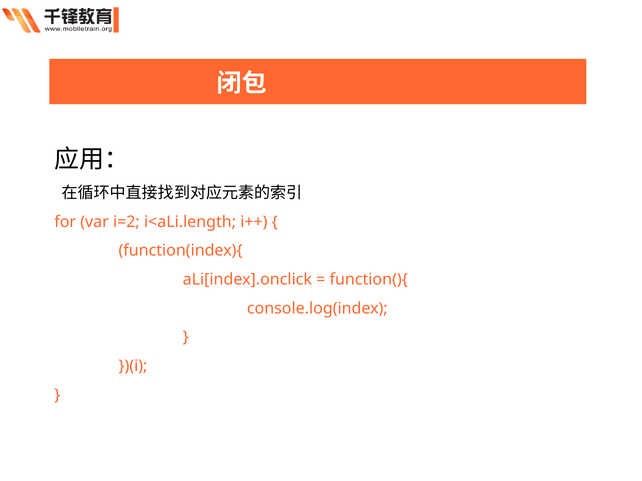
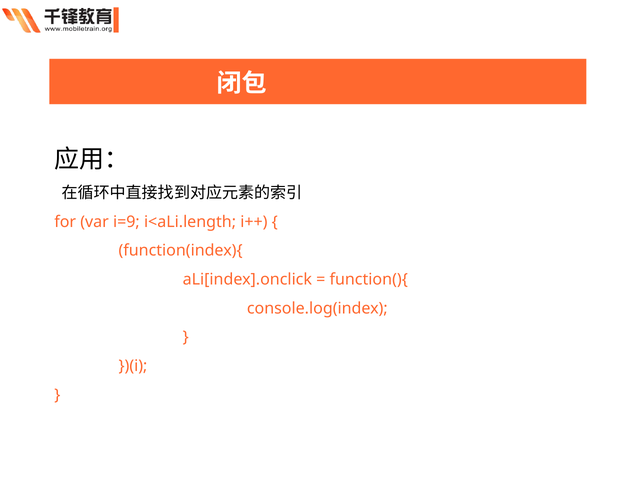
i=2: i=2 -> i=9
